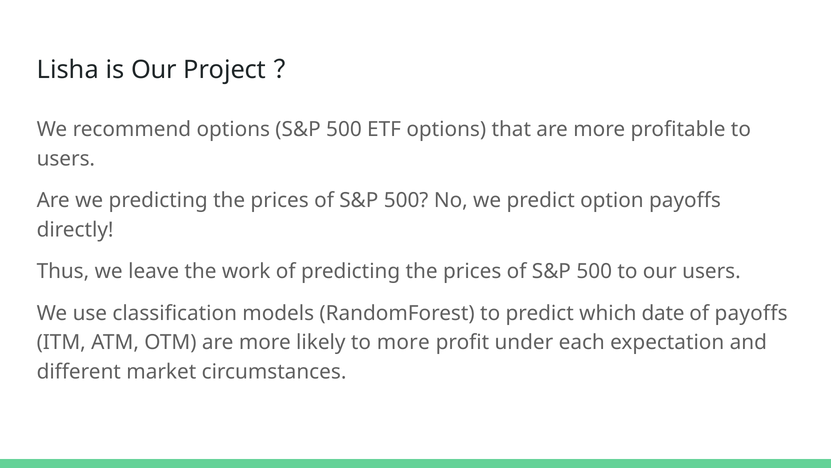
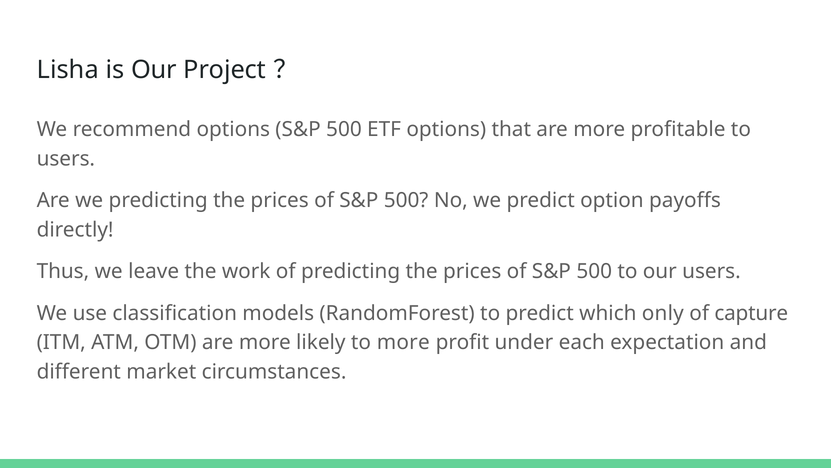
date: date -> only
of payoffs: payoffs -> capture
